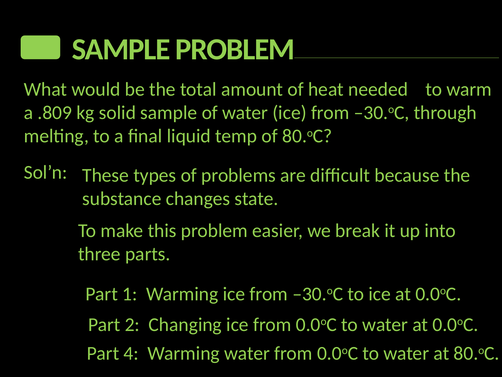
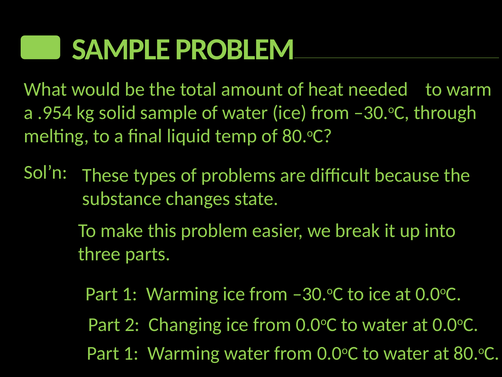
.809: .809 -> .954
4 at (131, 353): 4 -> 1
